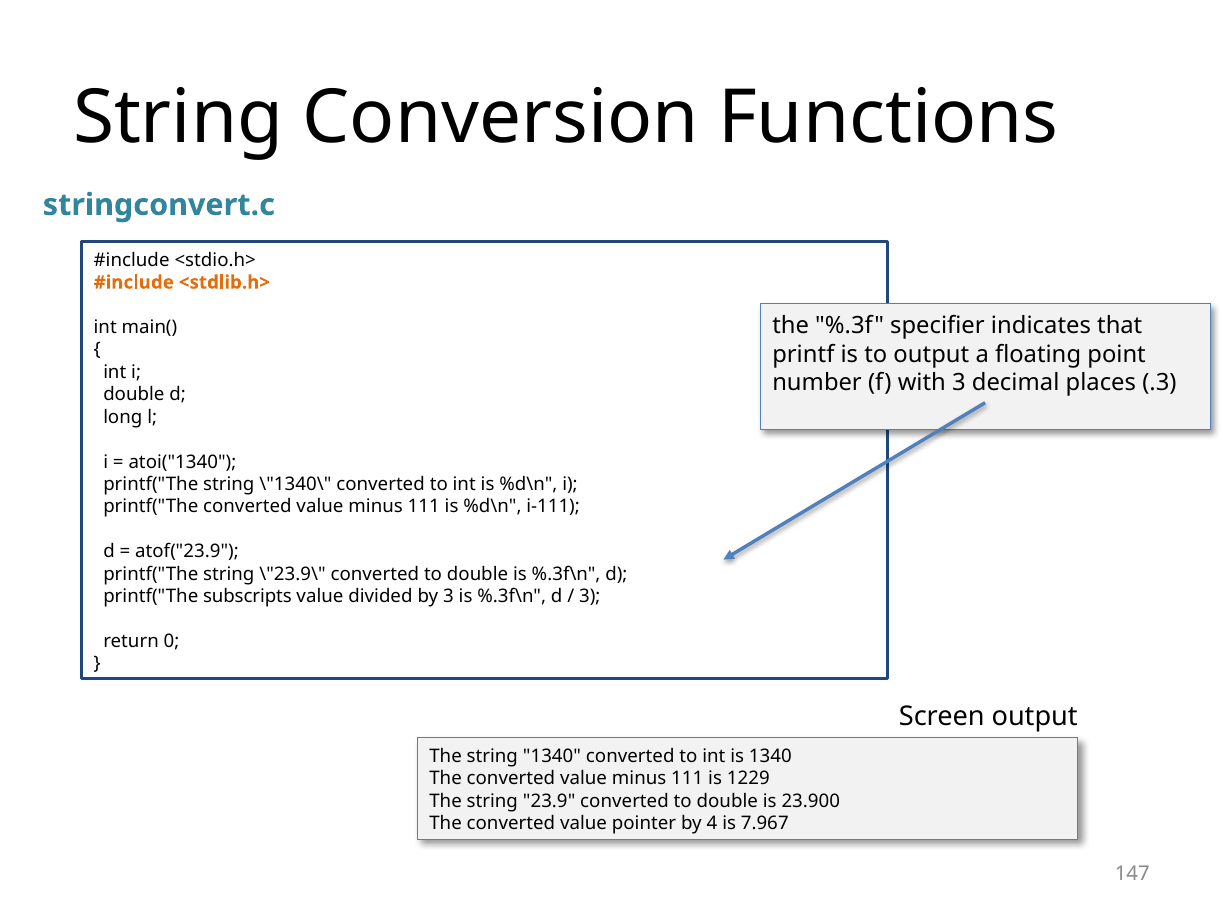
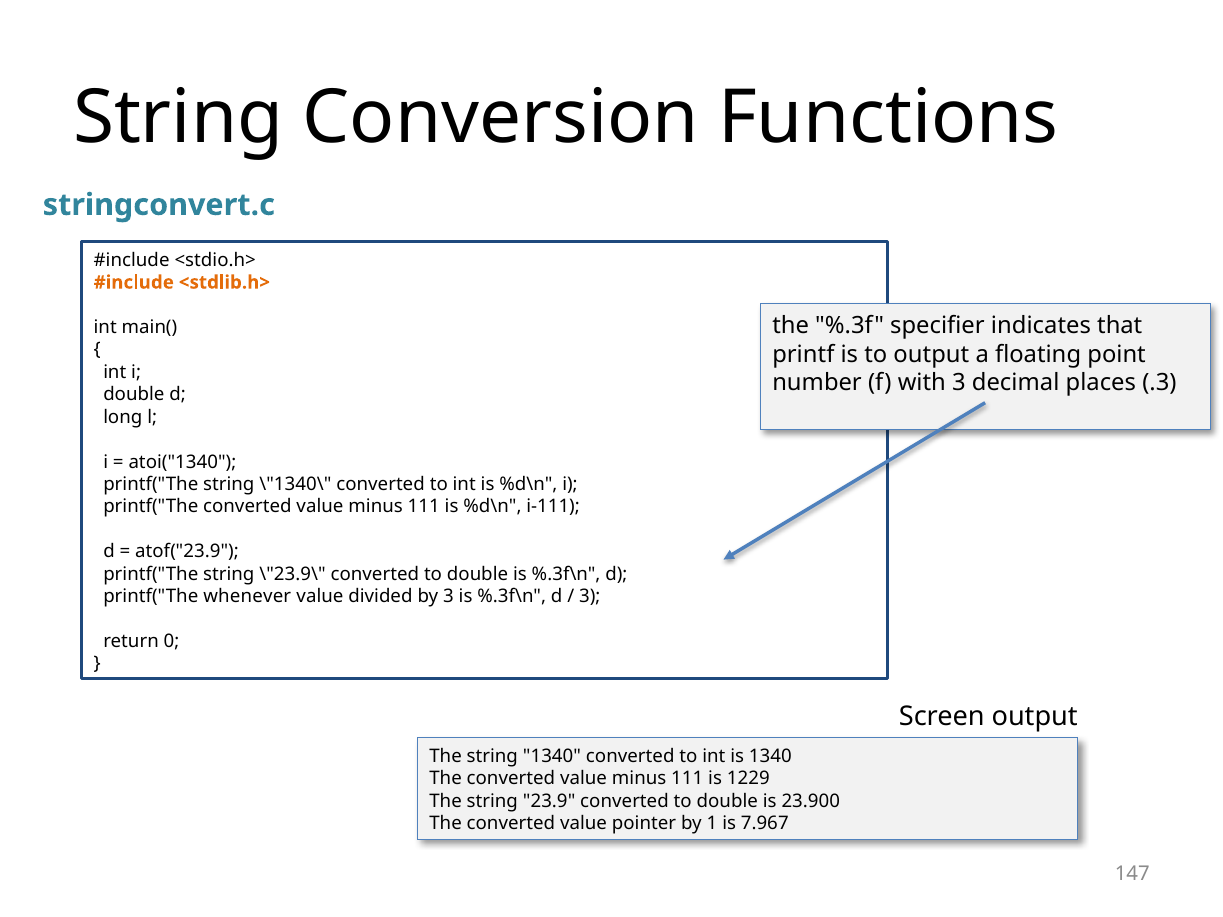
subscripts: subscripts -> whenever
4: 4 -> 1
